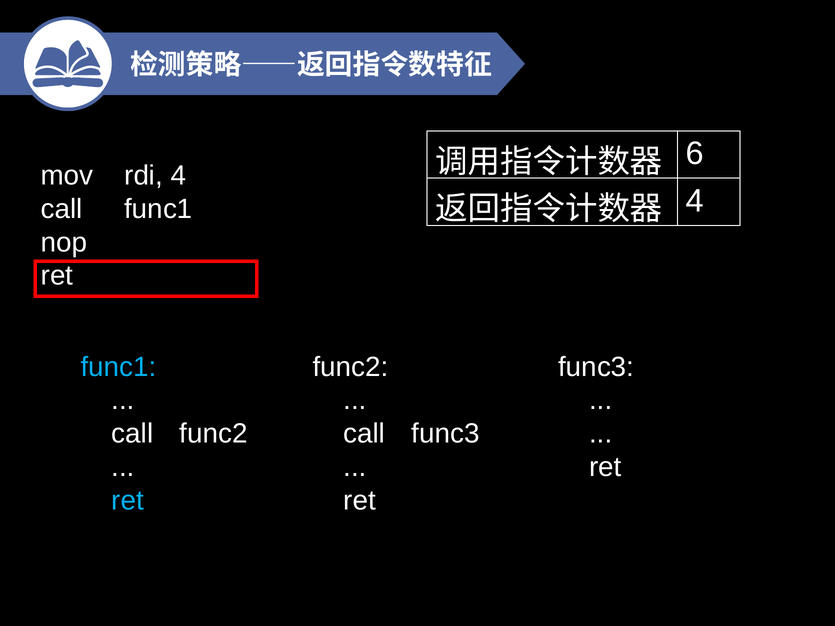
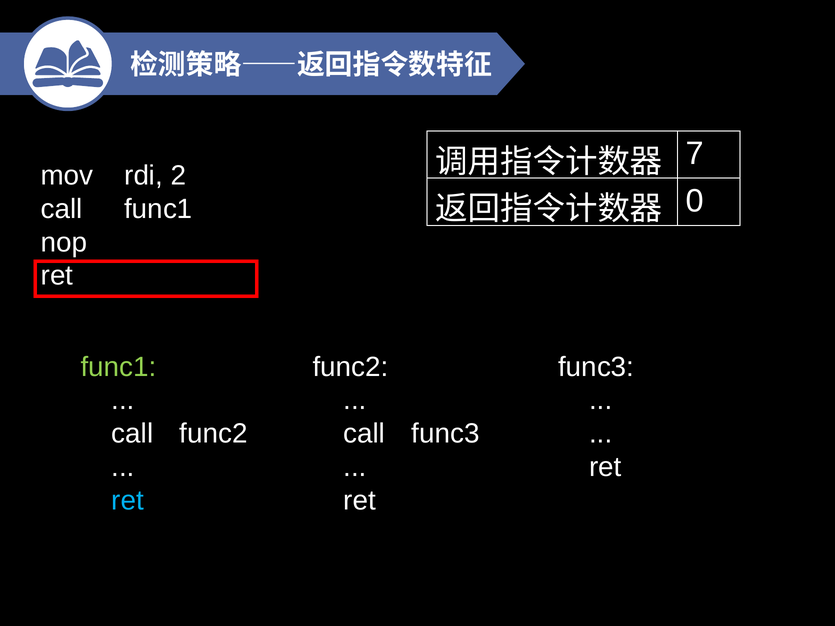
6: 6 -> 7
rdi 4: 4 -> 2
4 at (695, 201): 4 -> 0
func1 at (118, 367) colour: light blue -> light green
